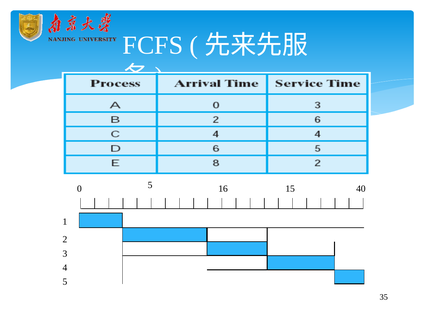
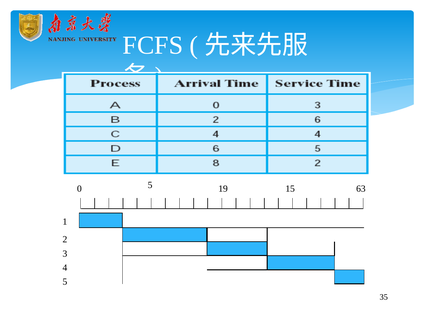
16: 16 -> 19
40: 40 -> 63
